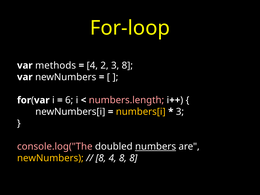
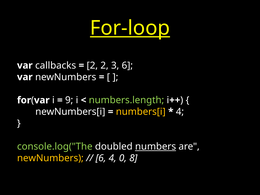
For-loop underline: none -> present
methods: methods -> callbacks
4 at (92, 65): 4 -> 2
3 8: 8 -> 6
6: 6 -> 9
numbers.length colour: pink -> light green
3 at (180, 112): 3 -> 4
console.log("The colour: pink -> light green
8 at (101, 158): 8 -> 6
4 8: 8 -> 0
